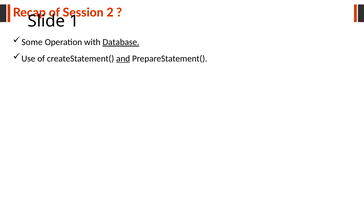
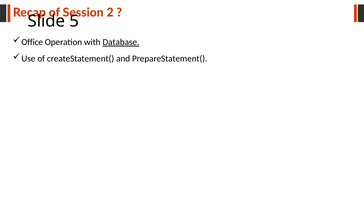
1: 1 -> 5
Some: Some -> Office
and underline: present -> none
